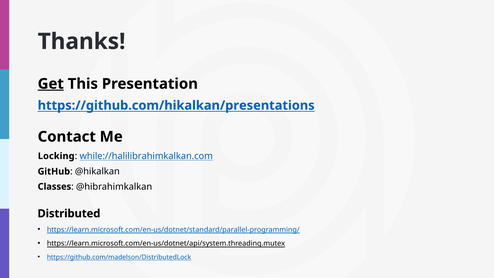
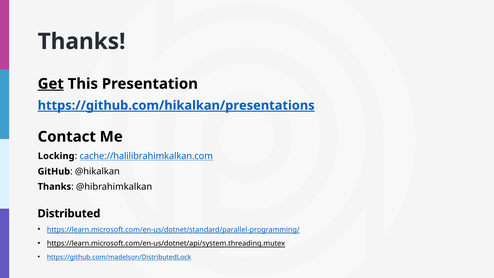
https://github.com/hikalkan/presentations underline: none -> present
while://halilibrahimkalkan.com: while://halilibrahimkalkan.com -> cache://halilibrahimkalkan.com
Classes at (54, 187): Classes -> Thanks
